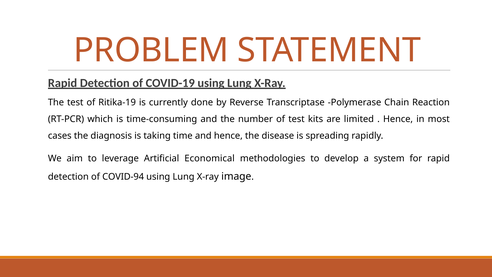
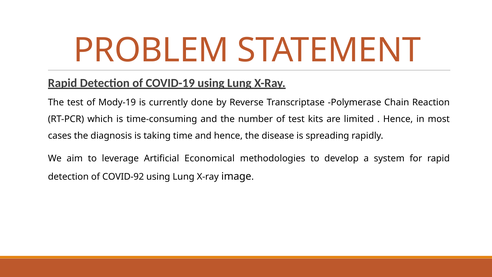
Ritika-19: Ritika-19 -> Mody-19
COVID-94: COVID-94 -> COVID-92
